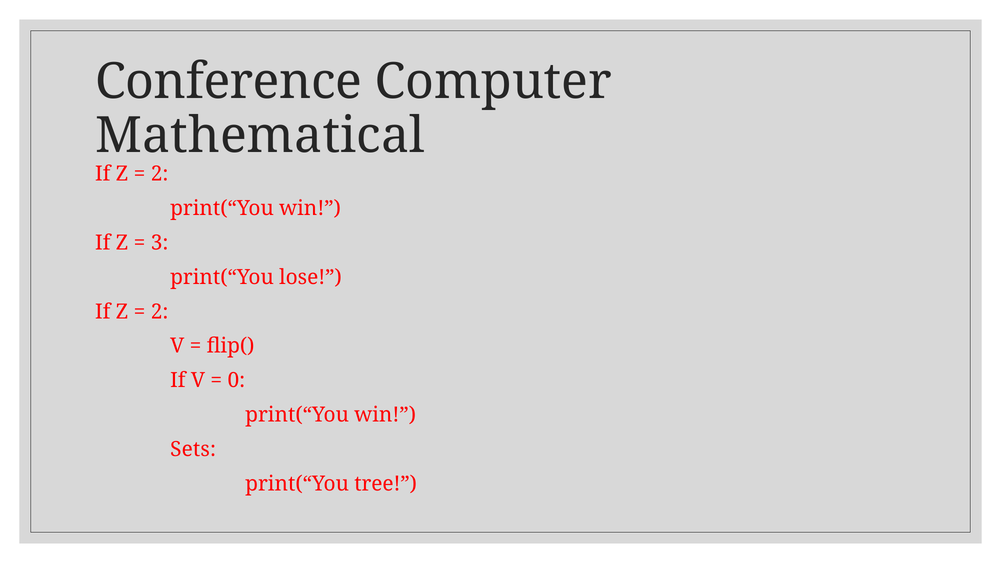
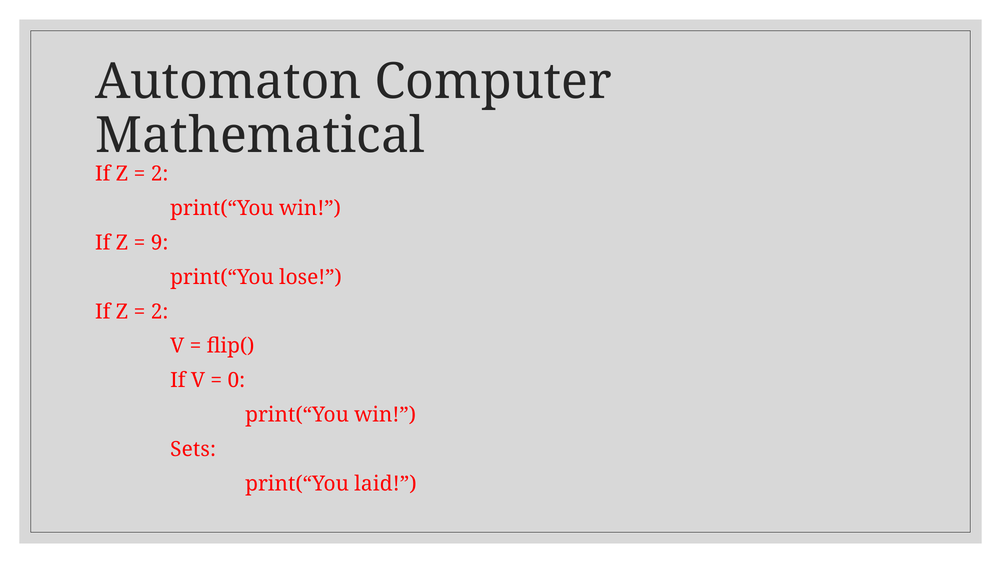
Conference: Conference -> Automaton
3: 3 -> 9
tree: tree -> laid
